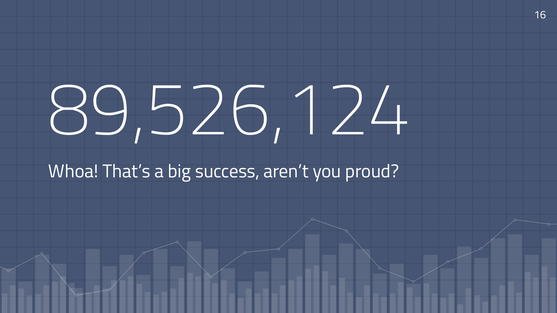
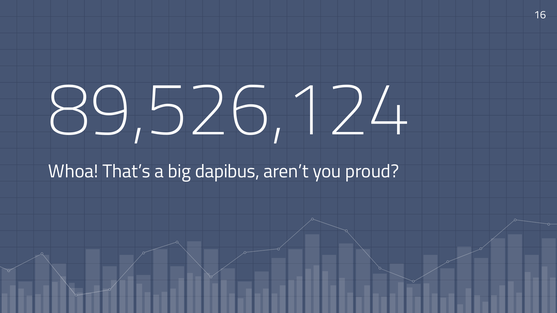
success: success -> dapibus
